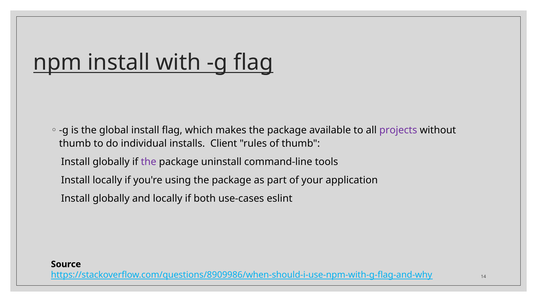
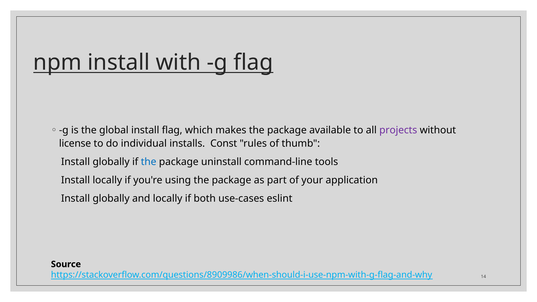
thumb at (75, 144): thumb -> license
Client: Client -> Const
the at (149, 162) colour: purple -> blue
